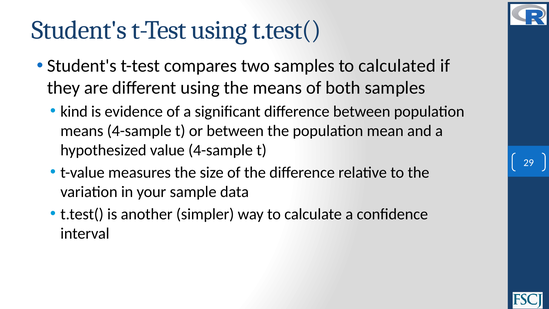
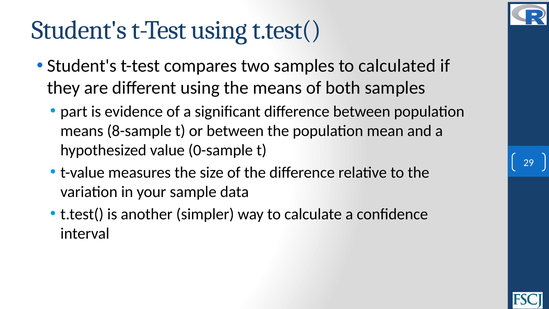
kind: kind -> part
means 4-sample: 4-sample -> 8-sample
value 4-sample: 4-sample -> 0-sample
